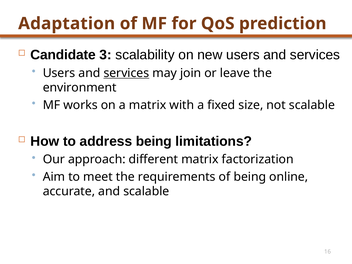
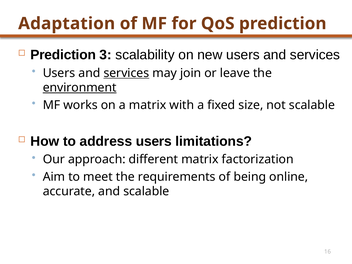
Candidate at (63, 55): Candidate -> Prediction
environment underline: none -> present
address being: being -> users
